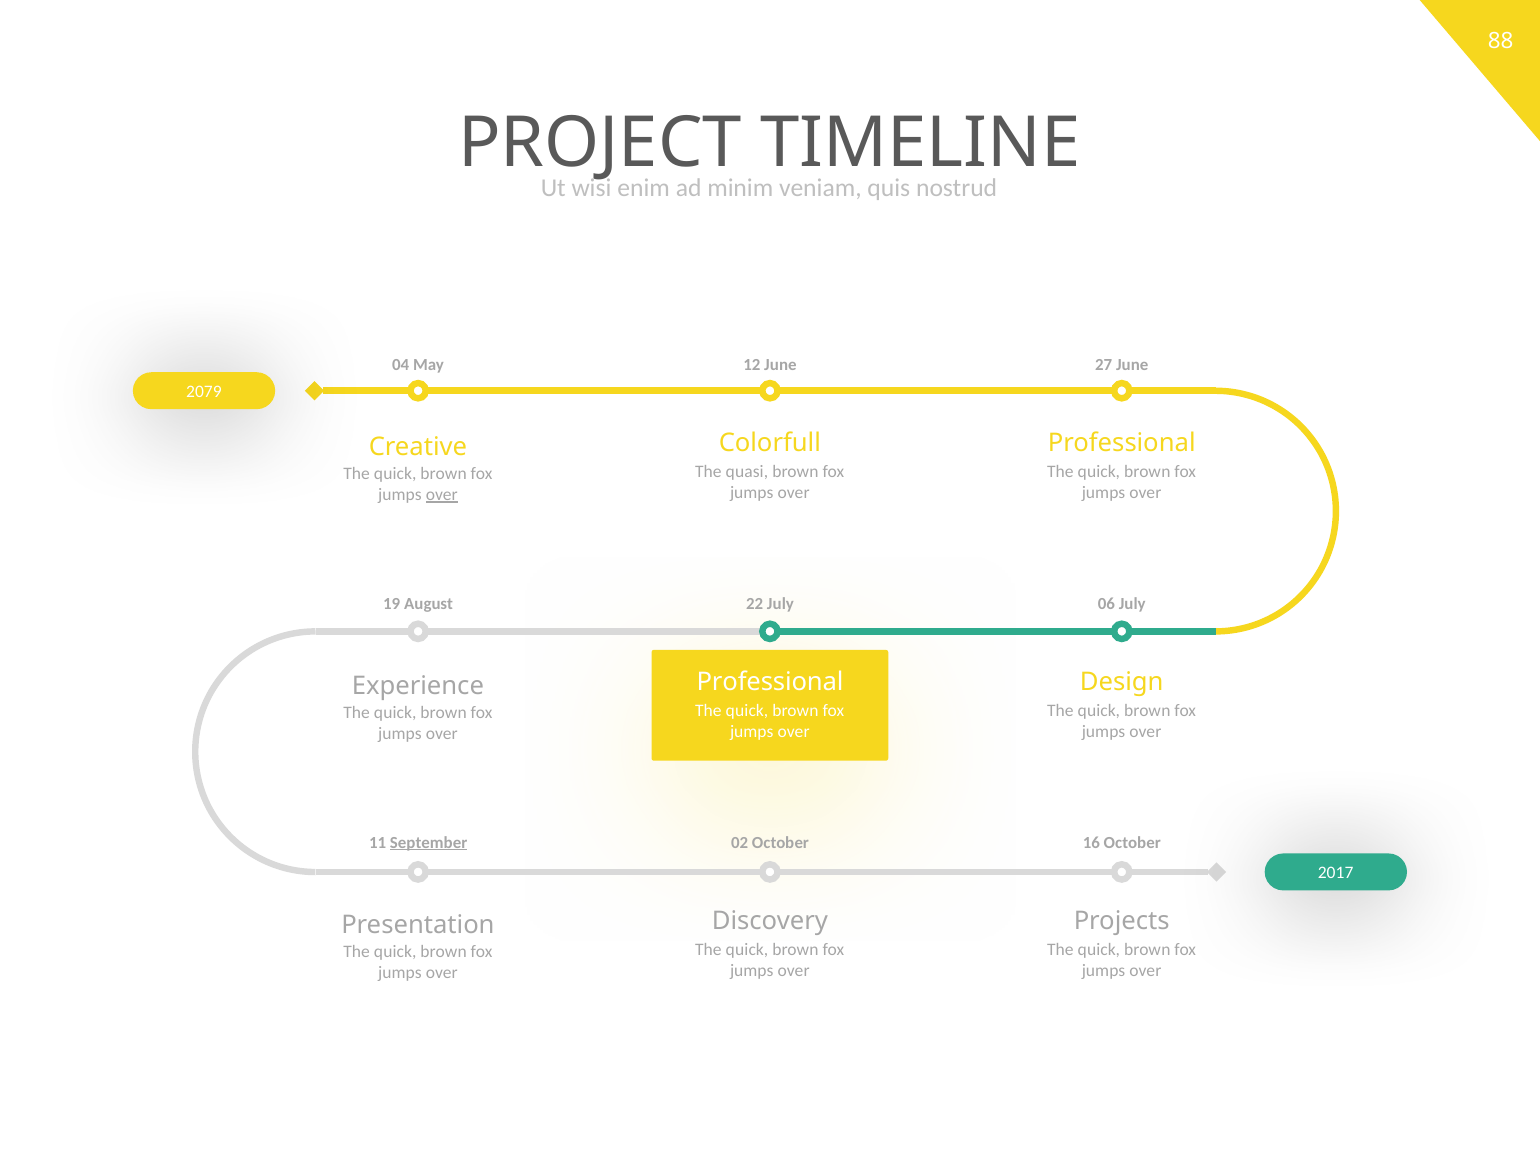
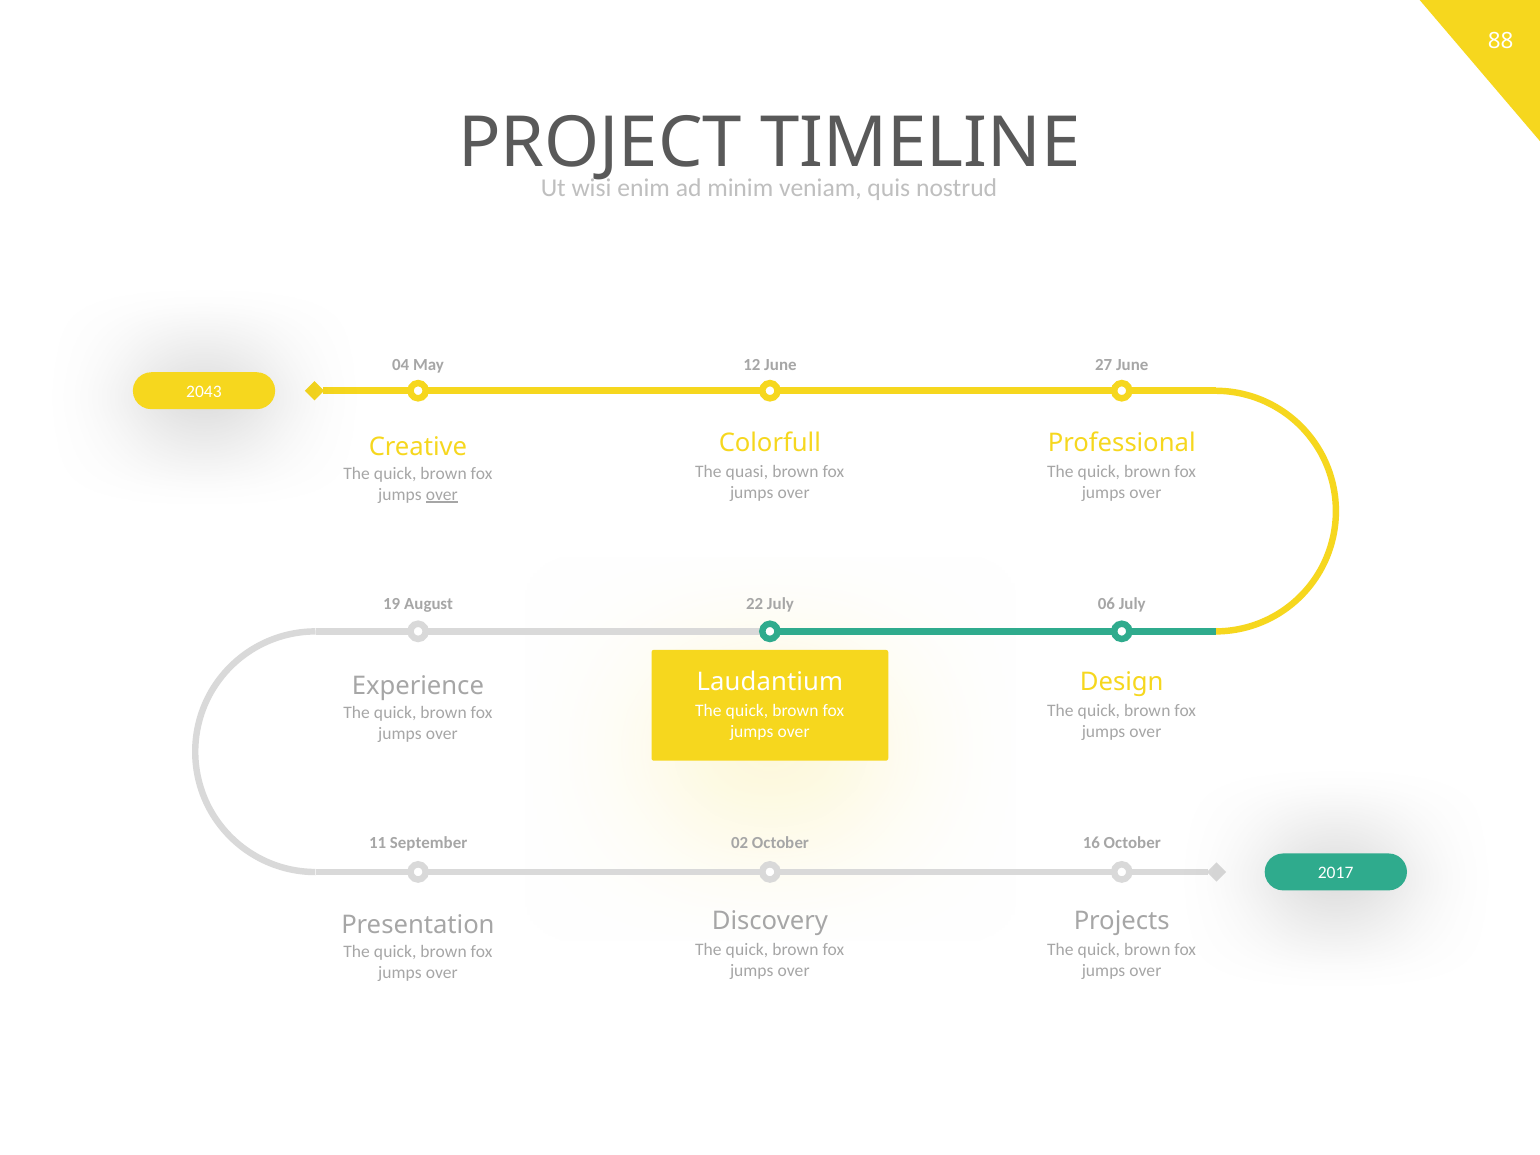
2079: 2079 -> 2043
Professional at (770, 682): Professional -> Laudantium
September underline: present -> none
